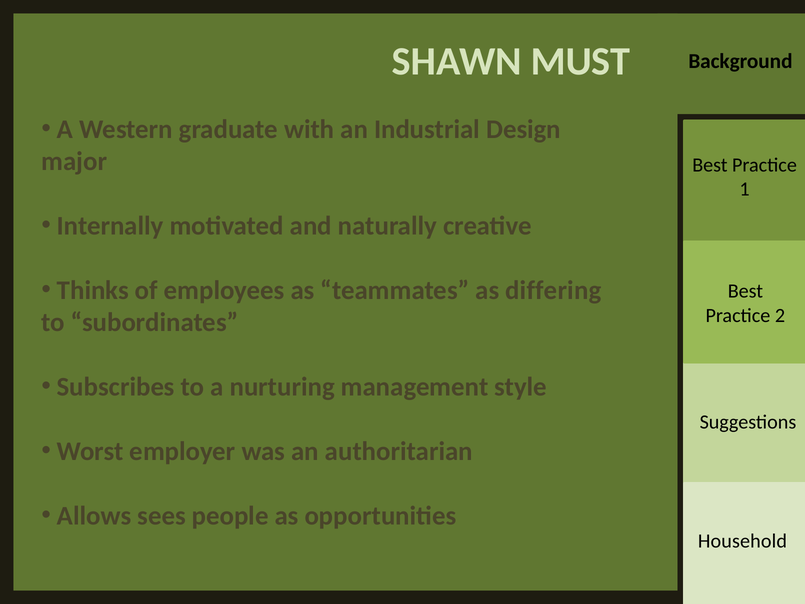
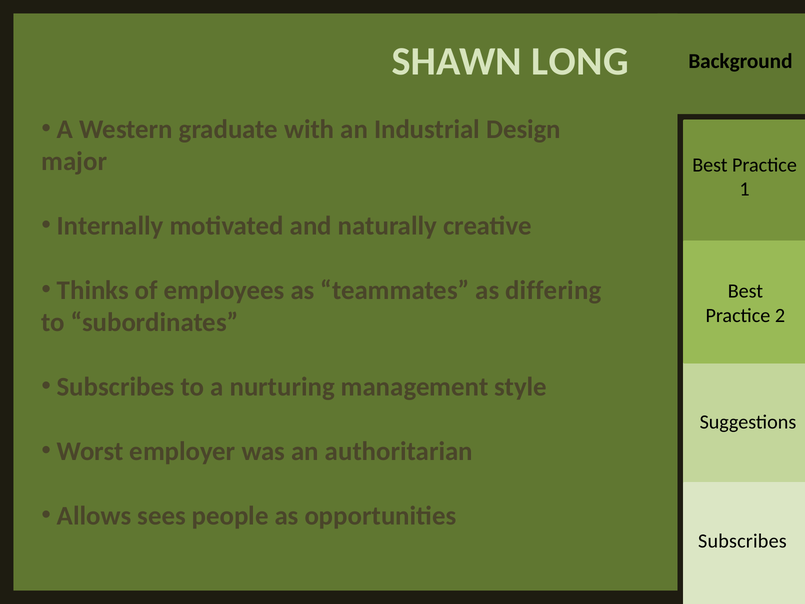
MUST: MUST -> LONG
Household at (742, 541): Household -> Subscribes
